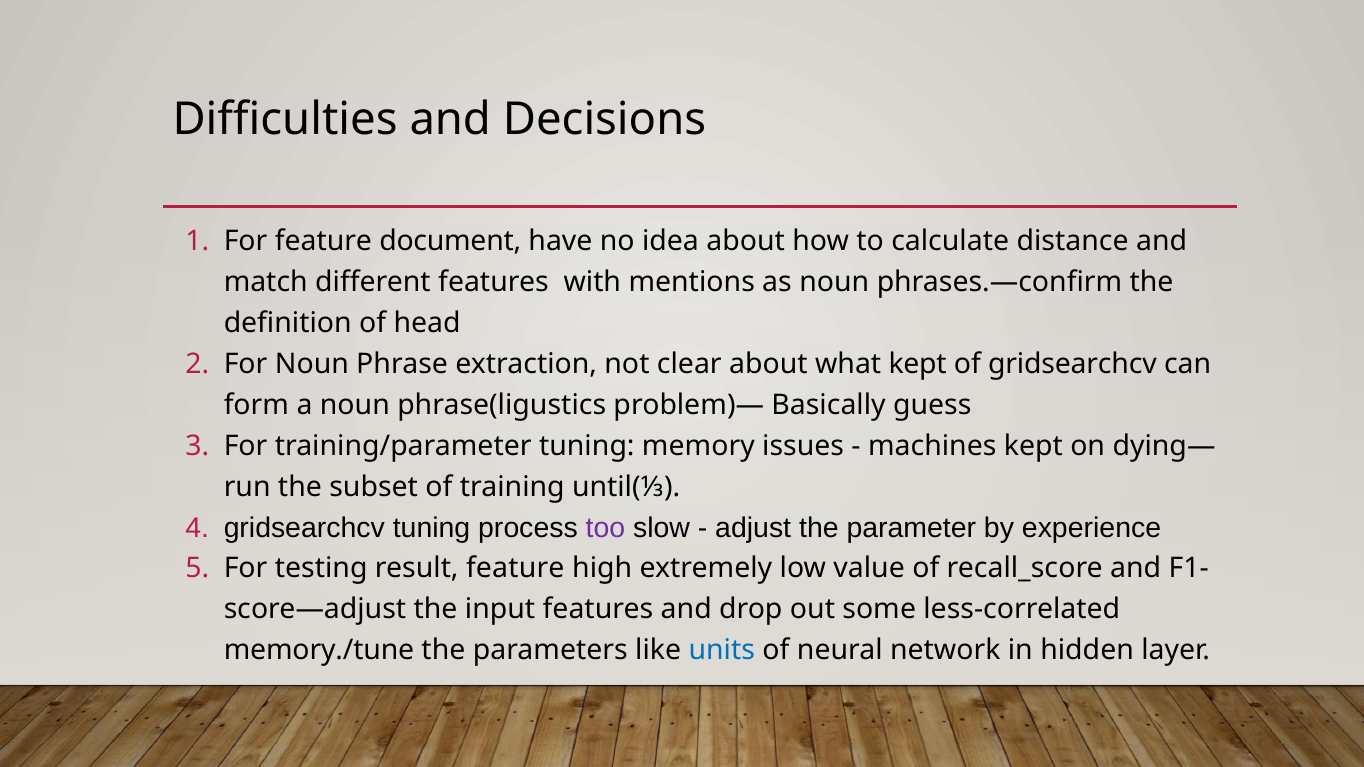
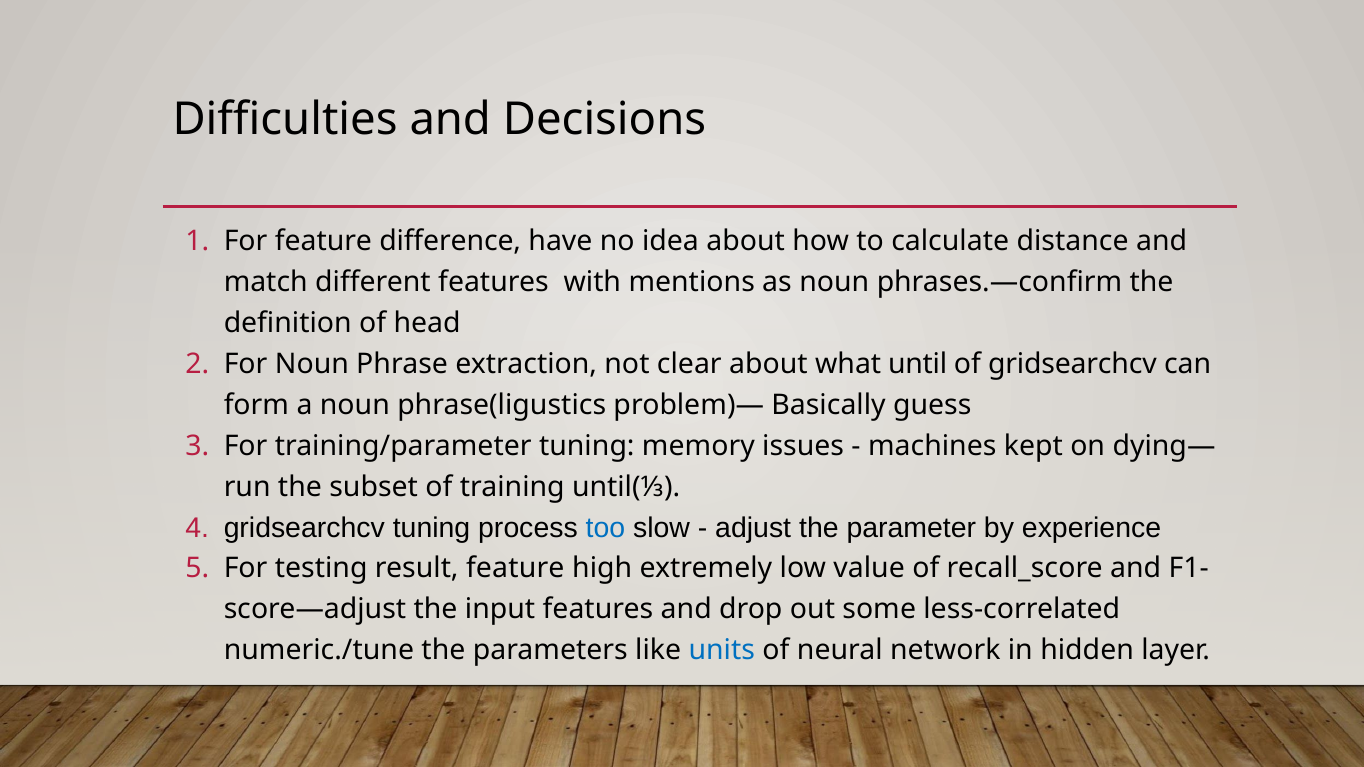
document: document -> difference
what kept: kept -> until
too colour: purple -> blue
memory./tune: memory./tune -> numeric./tune
